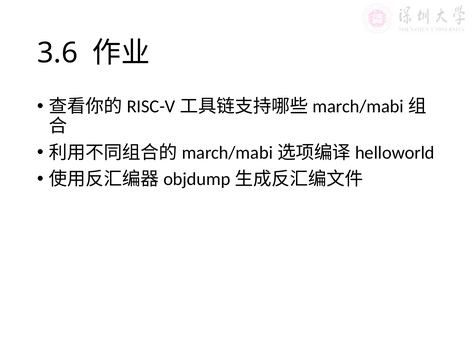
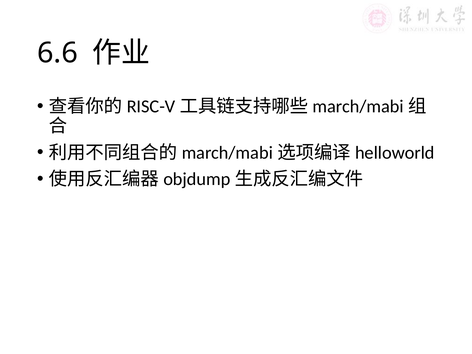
3.6: 3.6 -> 6.6
